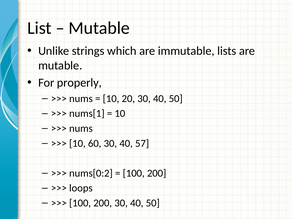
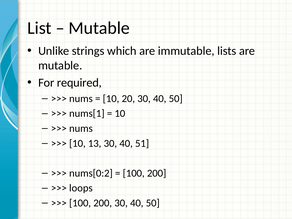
properly: properly -> required
60: 60 -> 13
57: 57 -> 51
